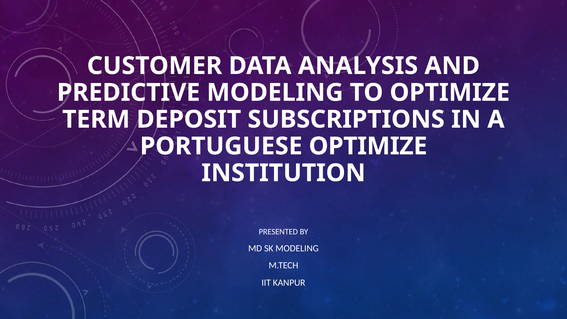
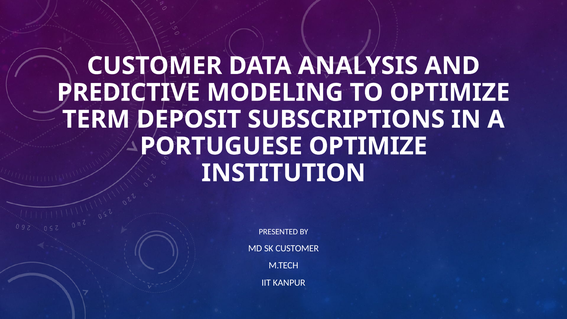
SK MODELING: MODELING -> CUSTOMER
